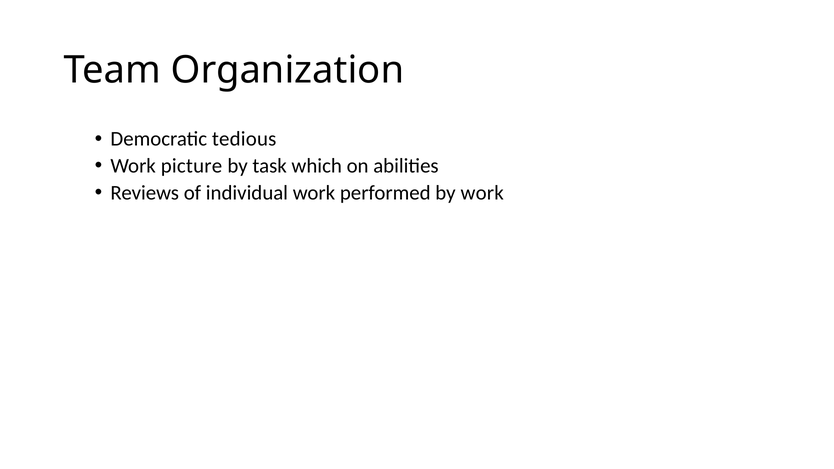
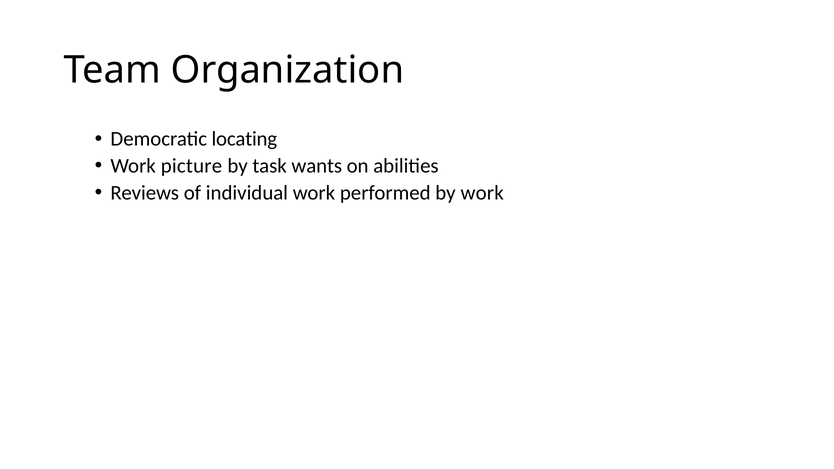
tedious: tedious -> locating
which: which -> wants
